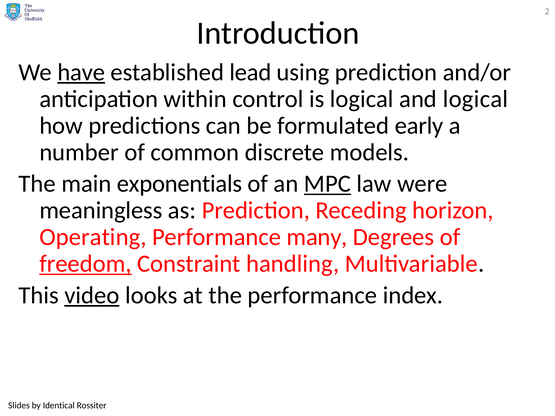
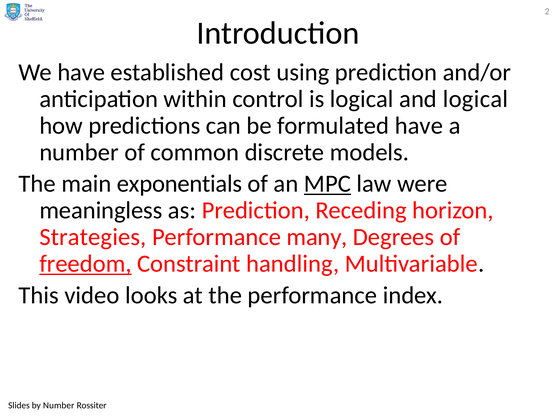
have at (81, 72) underline: present -> none
lead: lead -> cost
formulated early: early -> have
Operating: Operating -> Strategies
video underline: present -> none
by Identical: Identical -> Number
